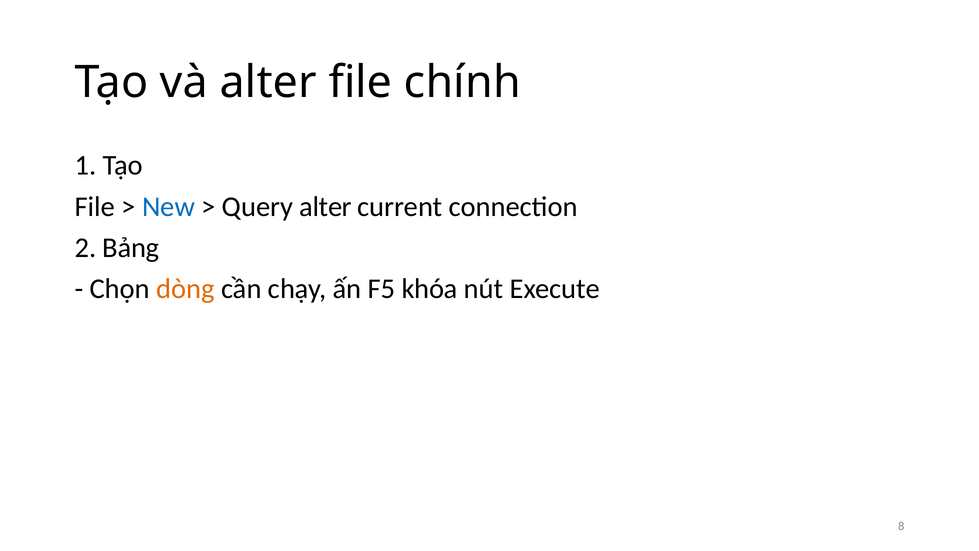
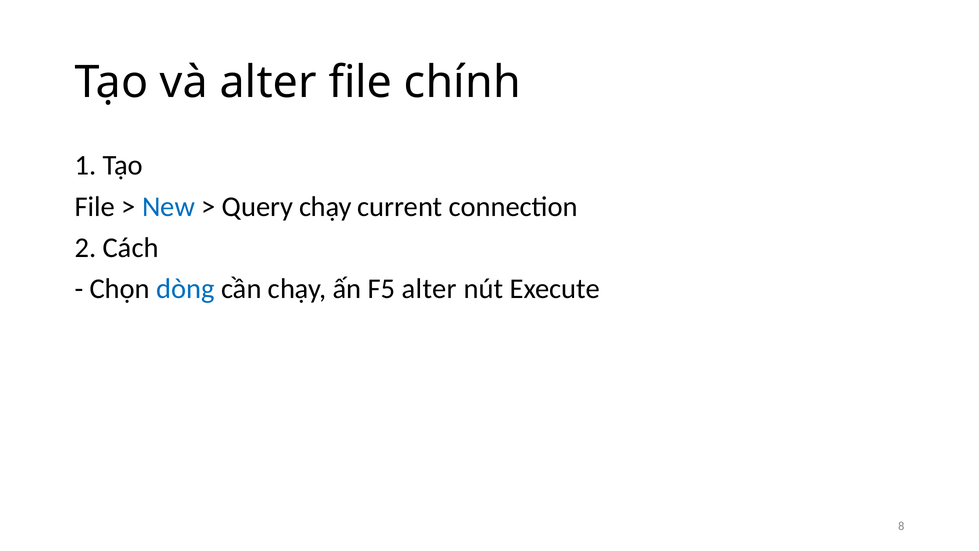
Query alter: alter -> chạy
Bảng: Bảng -> Cách
dòng colour: orange -> blue
F5 khóa: khóa -> alter
